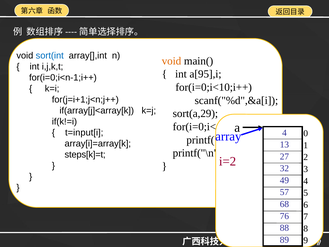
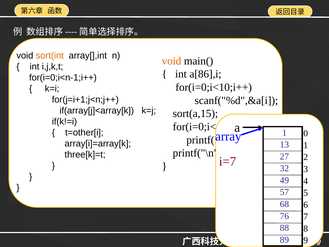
sort(int colour: blue -> orange
a[95],i: a[95],i -> a[86],i
sort(a,29: sort(a,29 -> sort(a,15
4 at (284, 133): 4 -> 1
t=input[i: t=input[i -> t=other[i
steps[k]=t: steps[k]=t -> three[k]=t
i=2: i=2 -> i=7
